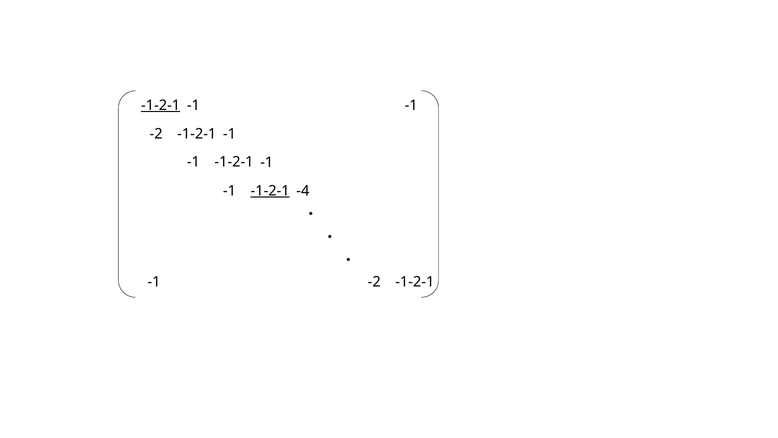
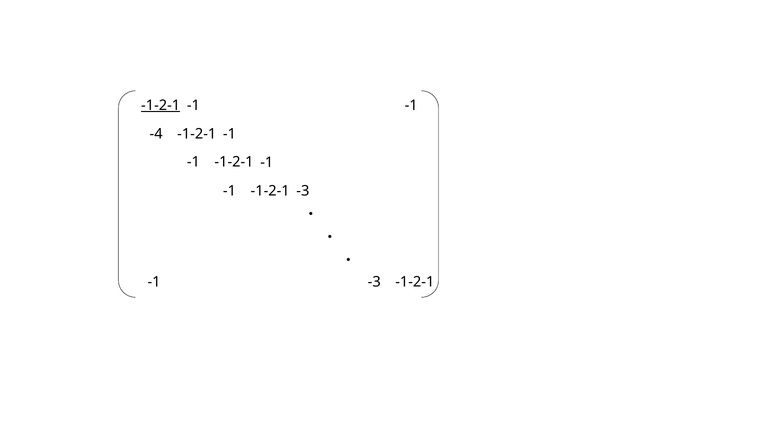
-2 at (156, 134): -2 -> -4
-1-2-1 at (270, 191) underline: present -> none
-1 -4: -4 -> -3
-2 at (374, 282): -2 -> -3
